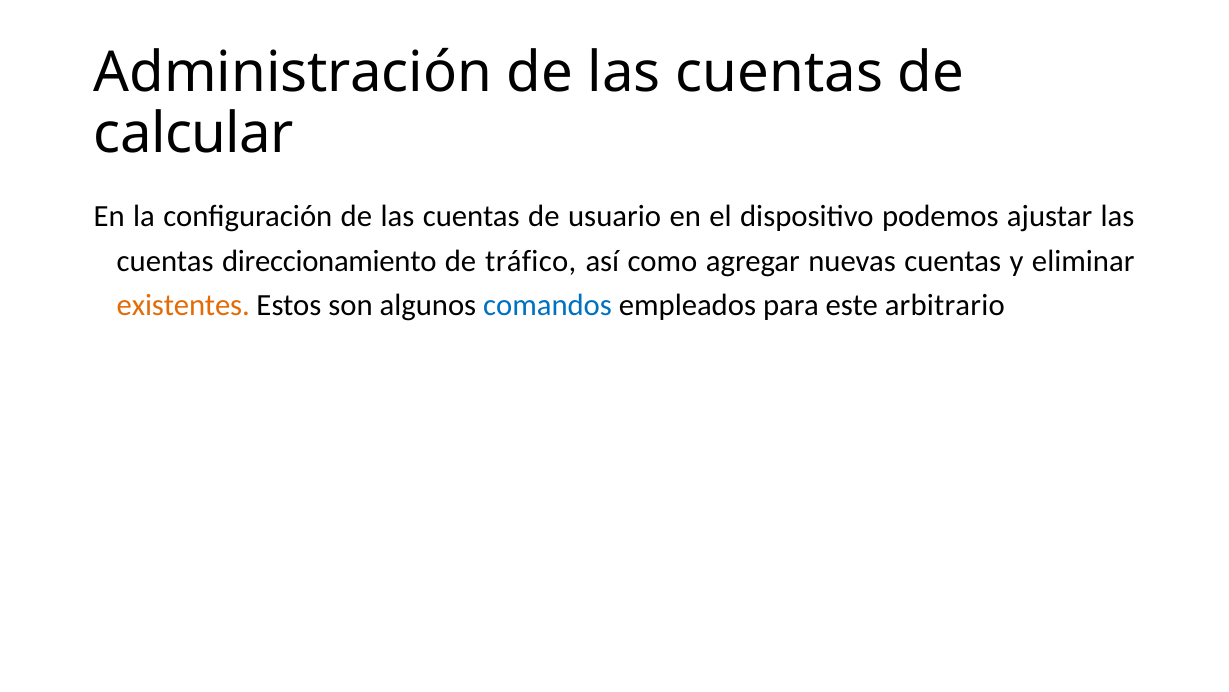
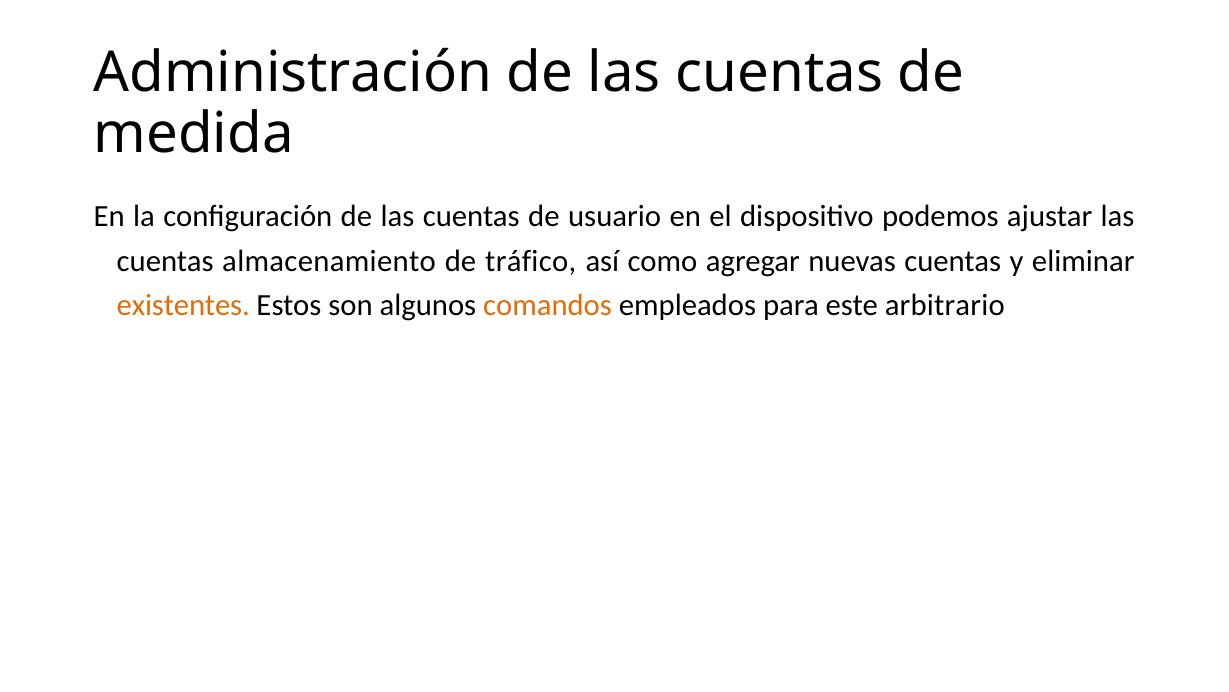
calcular: calcular -> medida
direccionamiento: direccionamiento -> almacenamiento
comandos colour: blue -> orange
